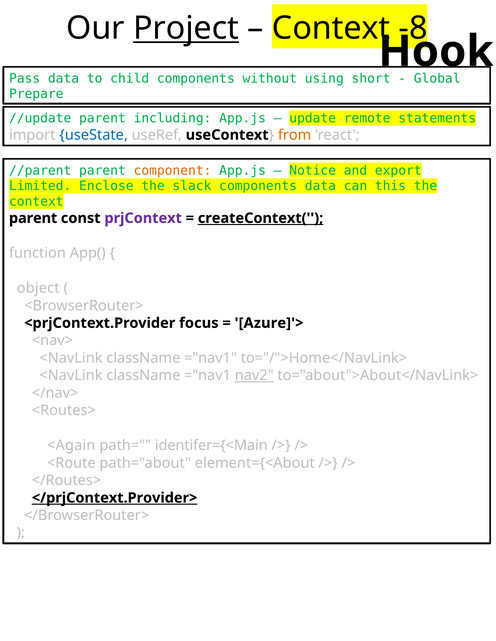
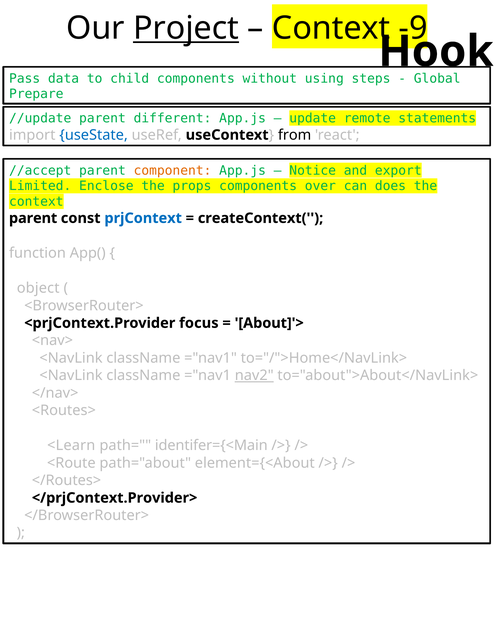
-8: -8 -> -9
short: short -> steps
including: including -> different
from colour: orange -> black
//parent: //parent -> //accept
slack: slack -> props
components data: data -> over
this: this -> does
prjContext colour: purple -> blue
createContext( underline: present -> none
Azure]'>: Azure]'> -> About]'>
<Again: <Again -> <Learn
</prjContext.Provider> underline: present -> none
